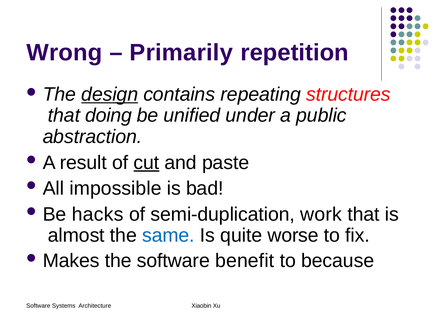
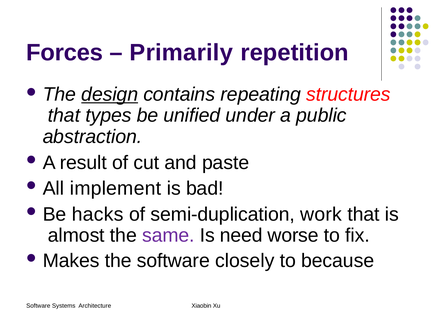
Wrong: Wrong -> Forces
doing: doing -> types
cut underline: present -> none
impossible: impossible -> implement
same colour: blue -> purple
quite: quite -> need
benefit: benefit -> closely
